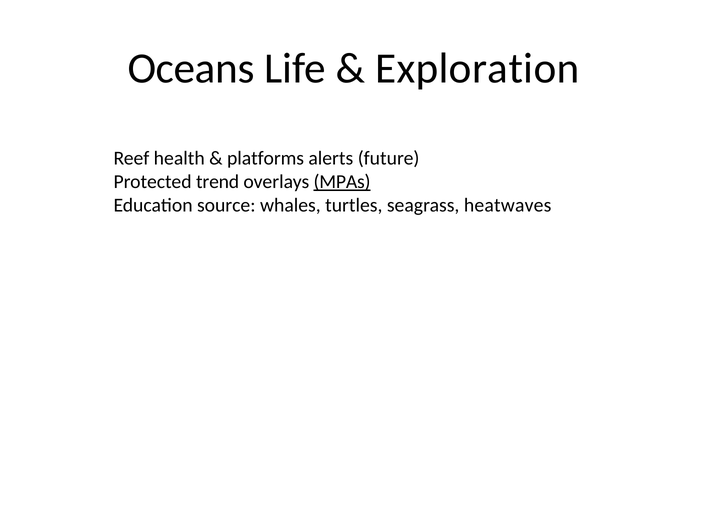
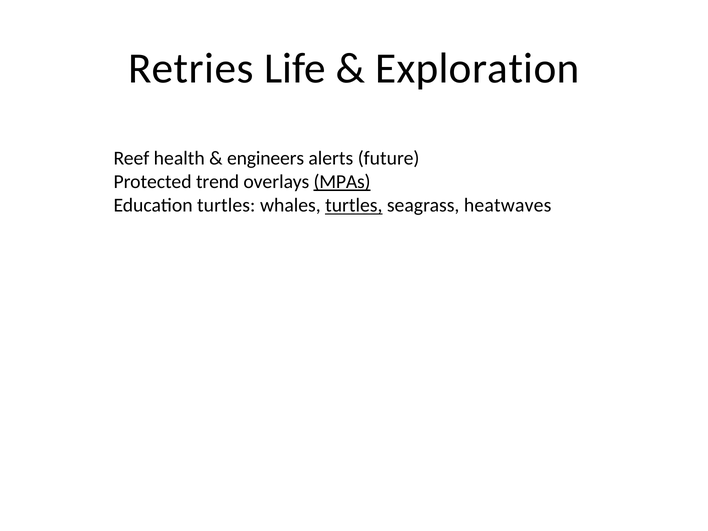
Oceans: Oceans -> Retries
platforms: platforms -> engineers
Education source: source -> turtles
turtles at (354, 205) underline: none -> present
